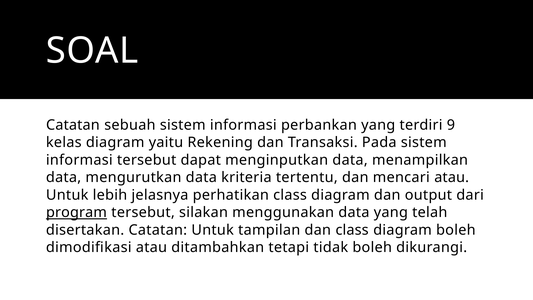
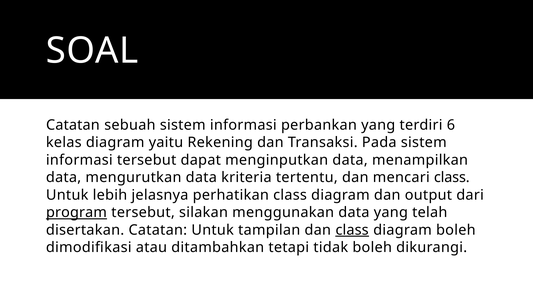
9: 9 -> 6
mencari atau: atau -> class
class at (352, 230) underline: none -> present
